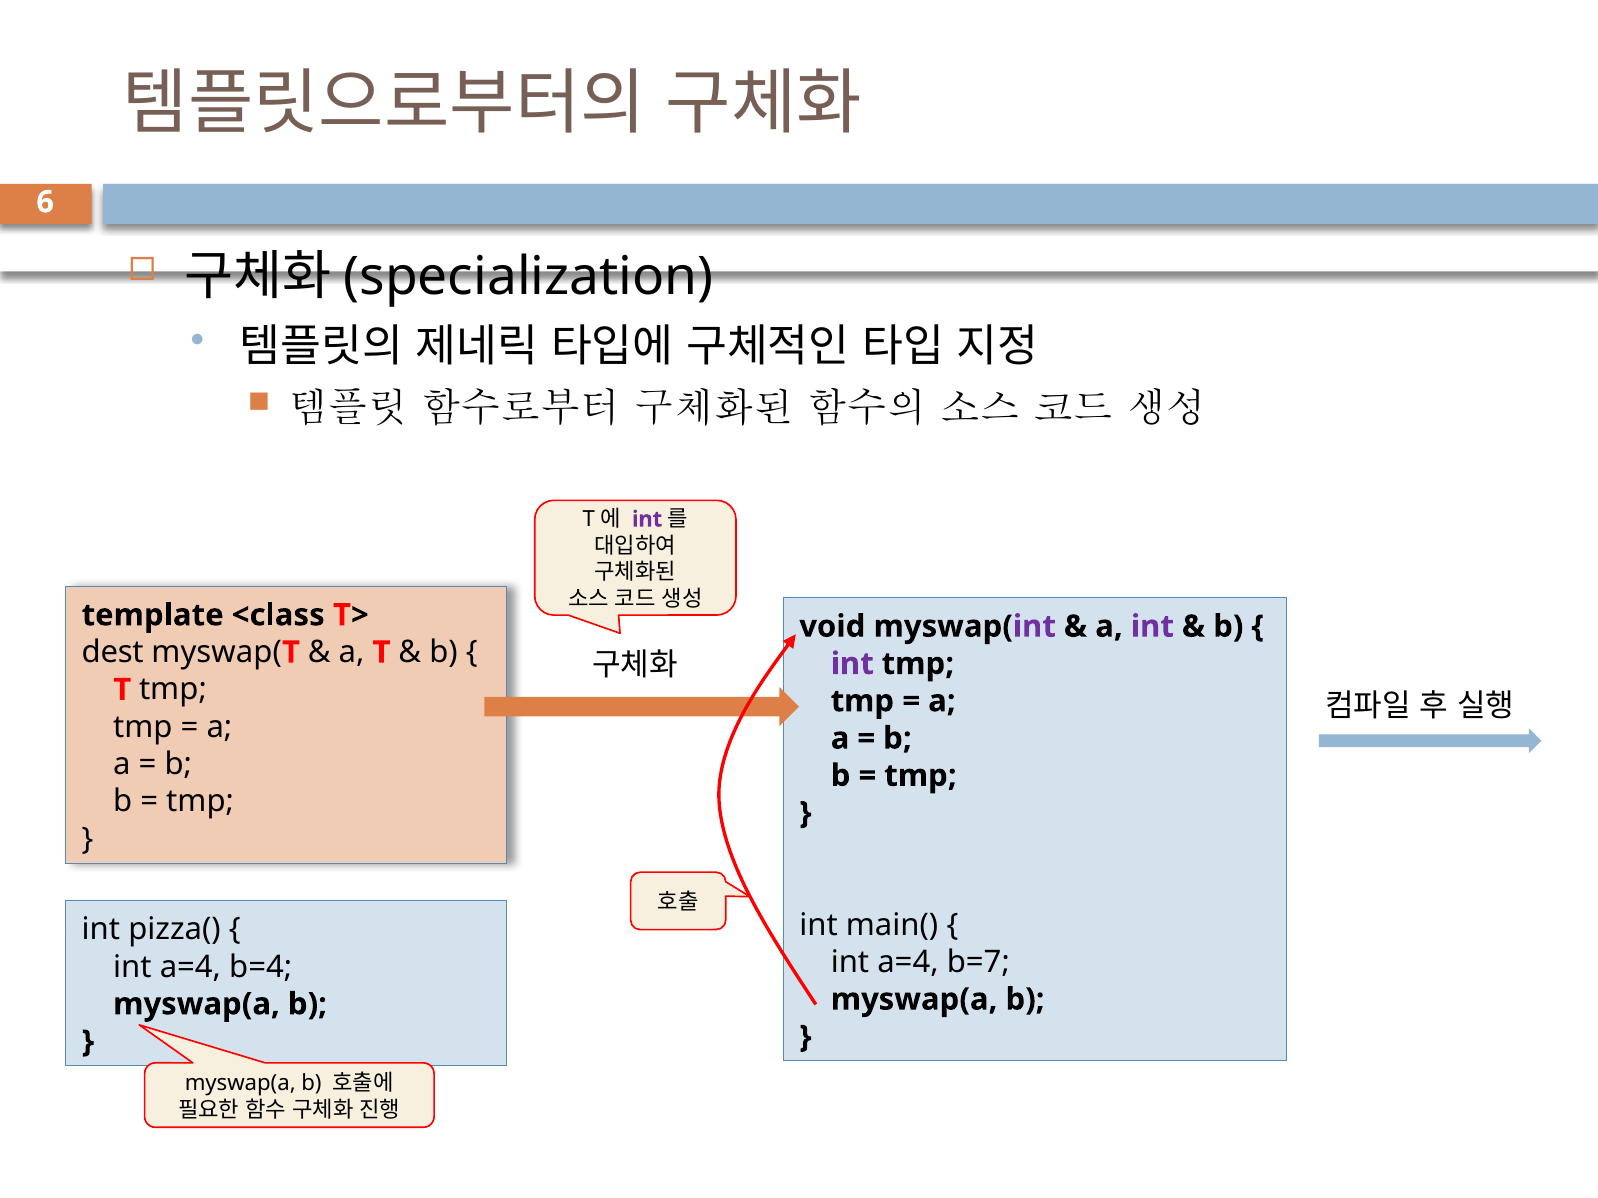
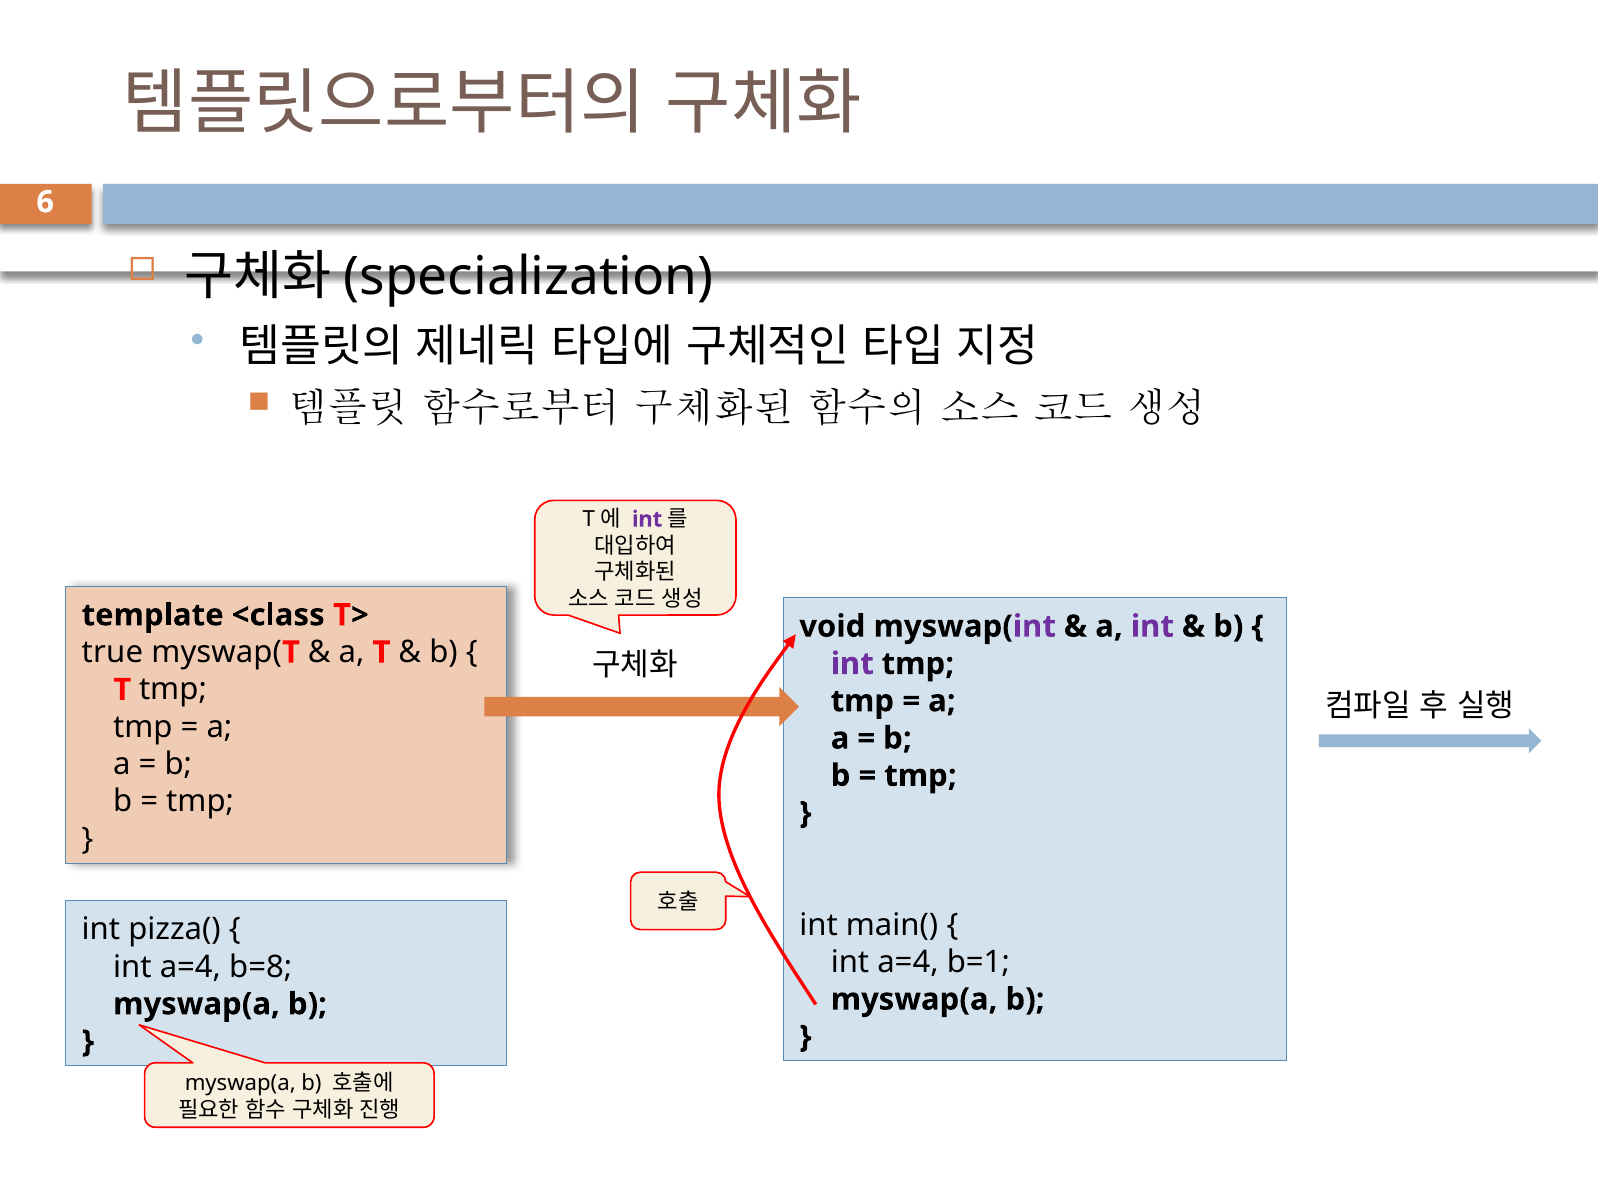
dest: dest -> true
b=7: b=7 -> b=1
b=4: b=4 -> b=8
